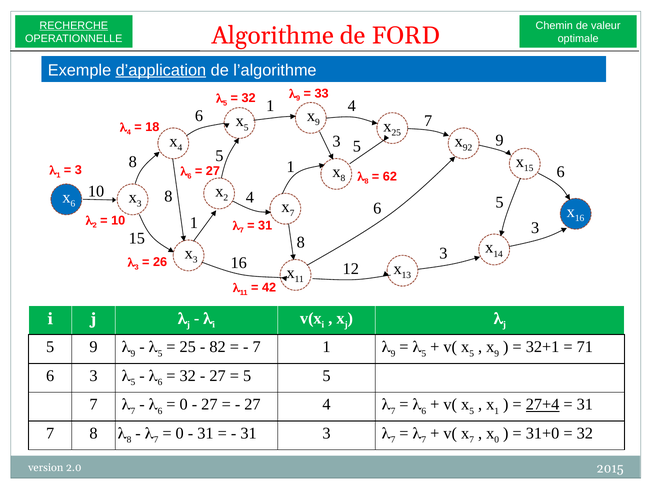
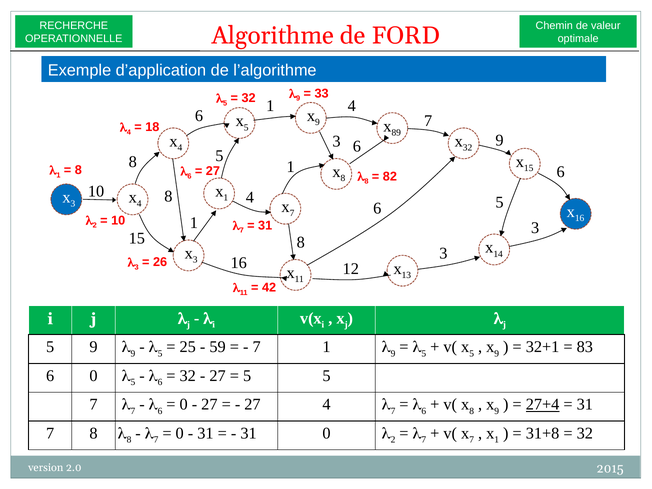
RECHERCHE underline: present -> none
d’application underline: present -> none
25 at (396, 133): 25 -> 89
5 at (357, 147): 5 -> 6
92 at (468, 148): 92 -> 32
3 at (78, 170): 3 -> 8
62: 62 -> 82
2 at (226, 198): 2 -> 1
6 at (73, 204): 6 -> 3
3 at (139, 204): 3 -> 4
82: 82 -> 59
71: 71 -> 83
3 at (93, 376): 3 -> 0
5 at (472, 411): 5 -> 8
1 at (497, 411): 1 -> 9
31 3: 3 -> 0
7 at (393, 440): 7 -> 2
0 at (497, 440): 0 -> 1
31+0: 31+0 -> 31+8
